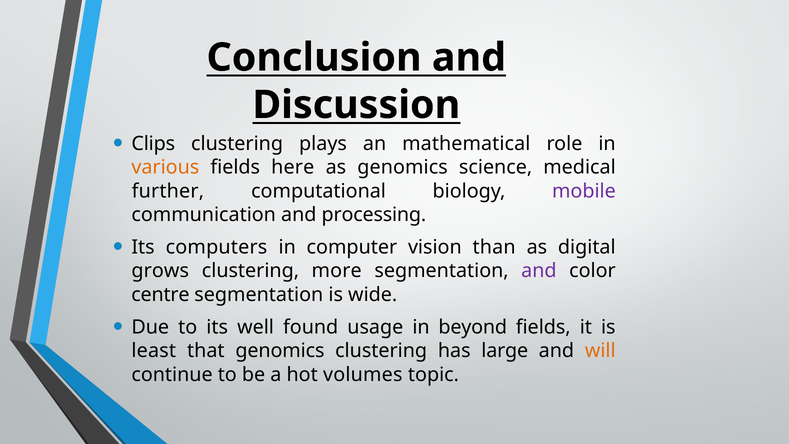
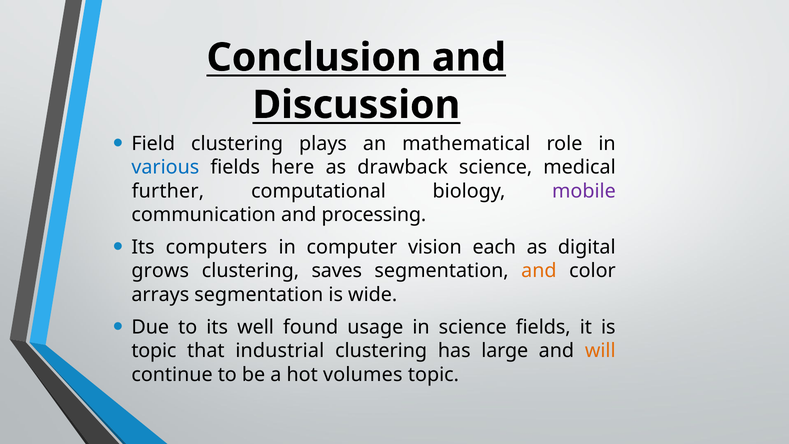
Clips: Clips -> Field
various colour: orange -> blue
as genomics: genomics -> drawback
than: than -> each
more: more -> saves
and at (539, 271) colour: purple -> orange
centre: centre -> arrays
in beyond: beyond -> science
least at (154, 351): least -> topic
that genomics: genomics -> industrial
